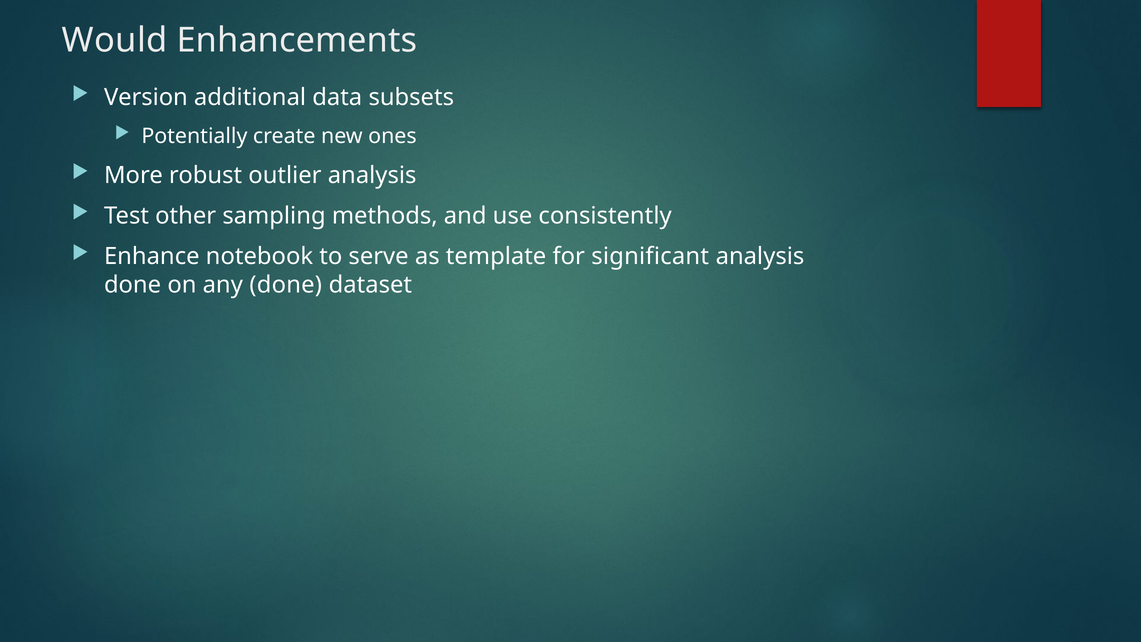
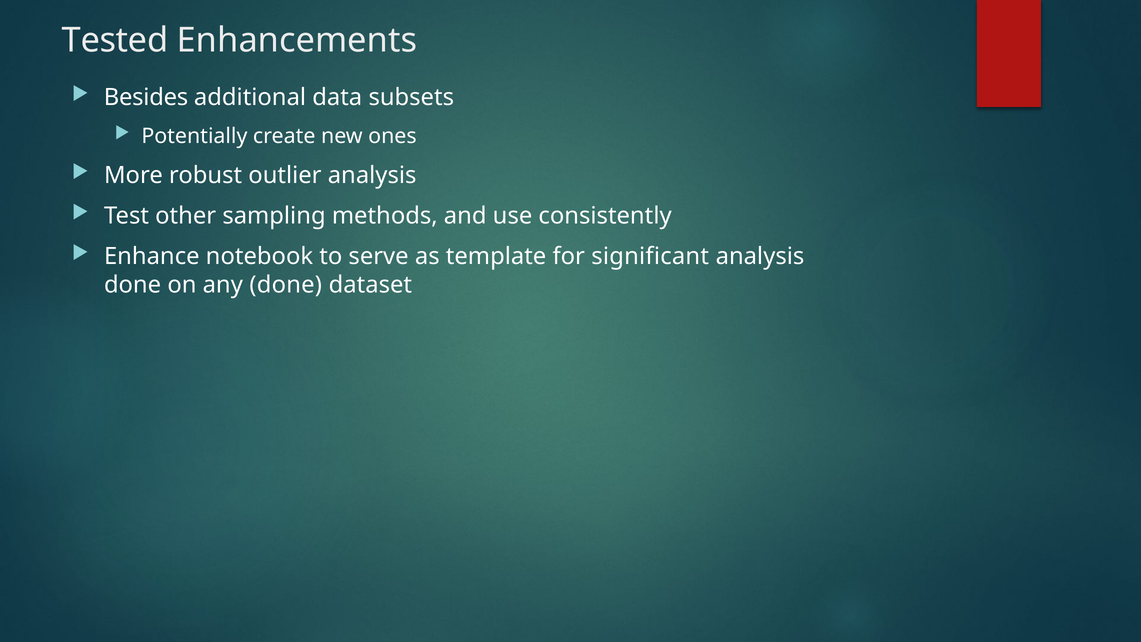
Would: Would -> Tested
Version: Version -> Besides
